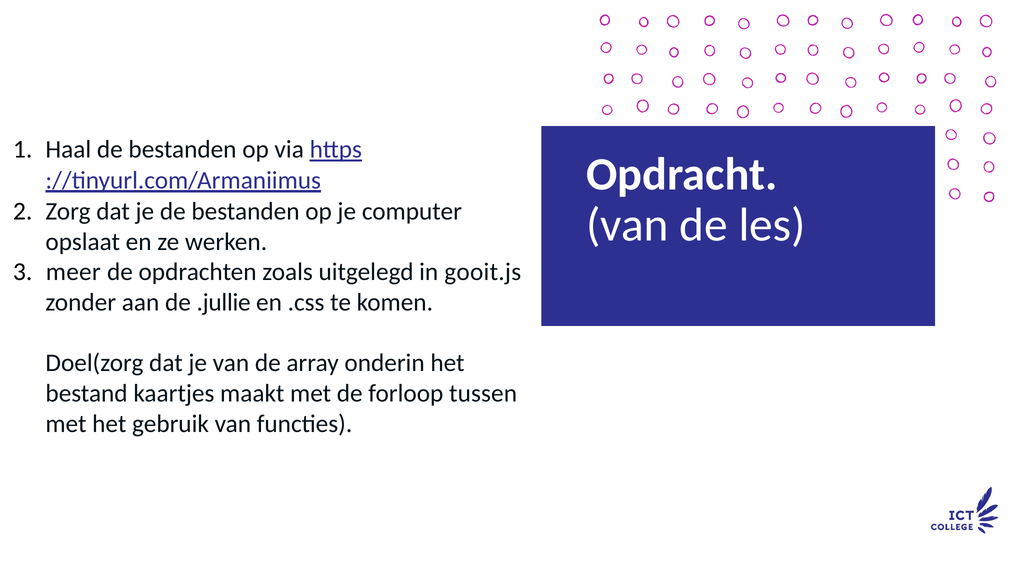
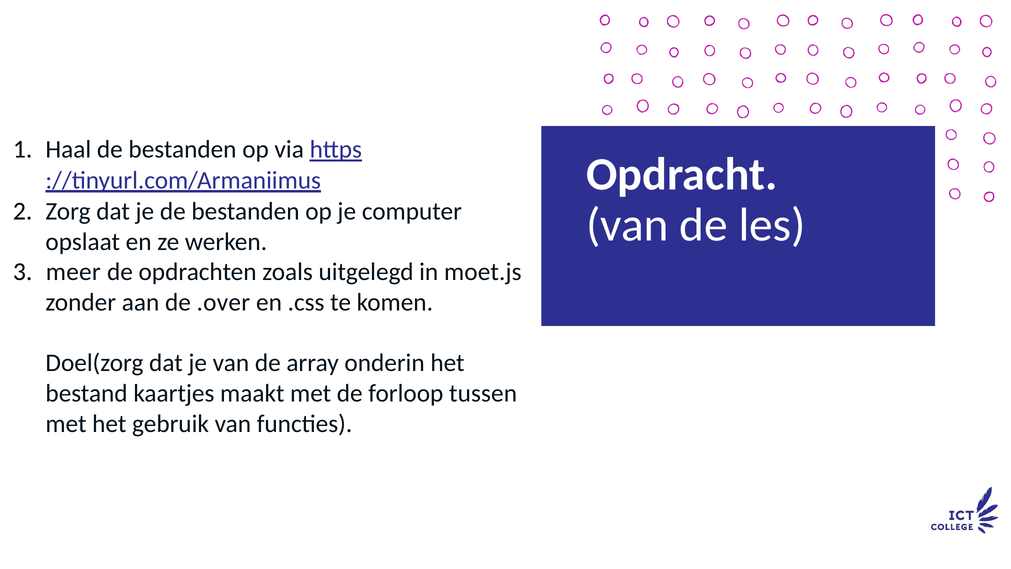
gooit.js: gooit.js -> moet.js
.jullie: .jullie -> .over
